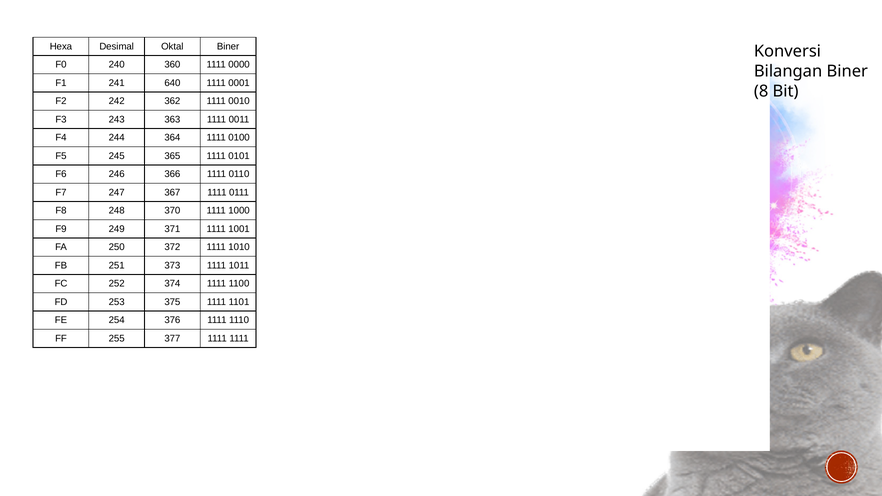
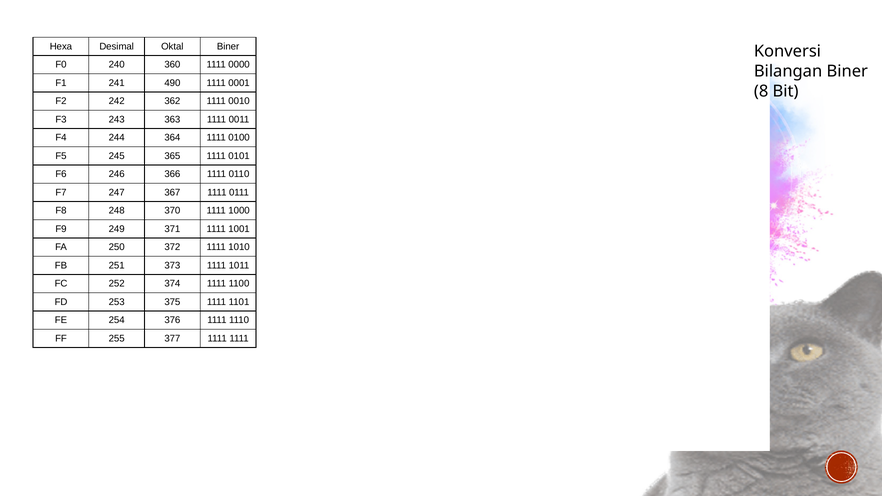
640: 640 -> 490
